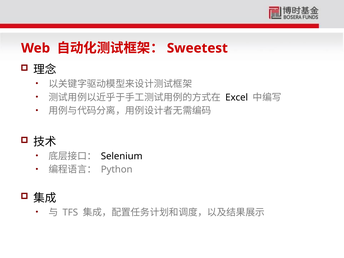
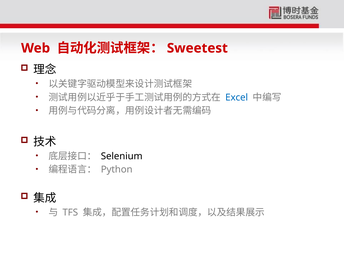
Excel colour: black -> blue
